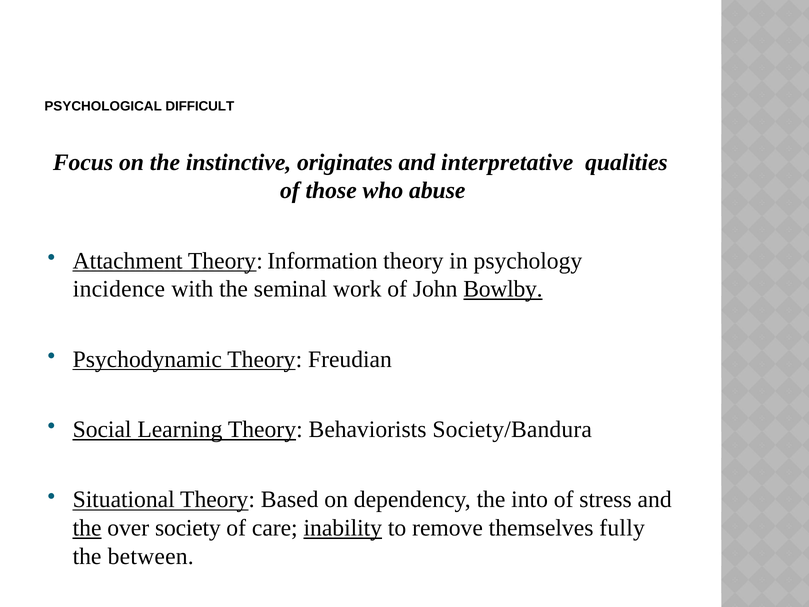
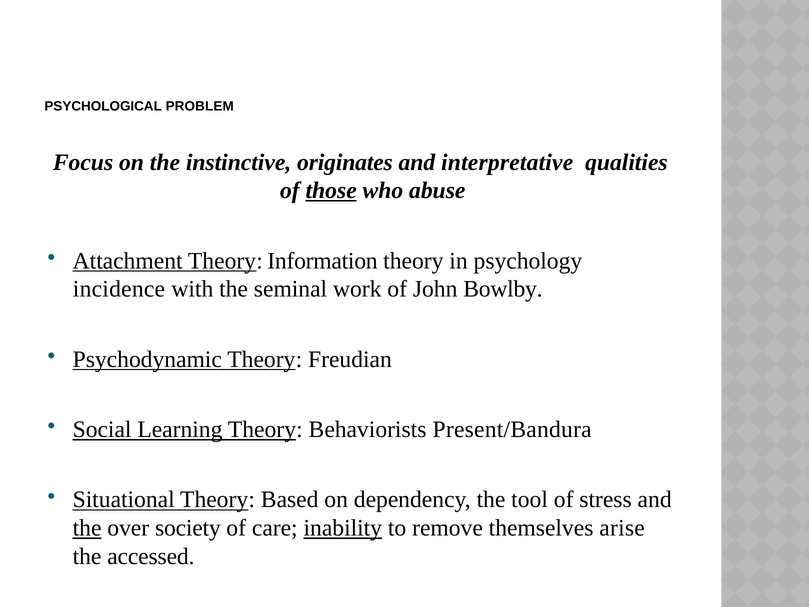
DIFFICULT: DIFFICULT -> PROBLEM
those underline: none -> present
Bowlby underline: present -> none
Society/Bandura: Society/Bandura -> Present/Bandura
into: into -> tool
fully: fully -> arise
between: between -> accessed
